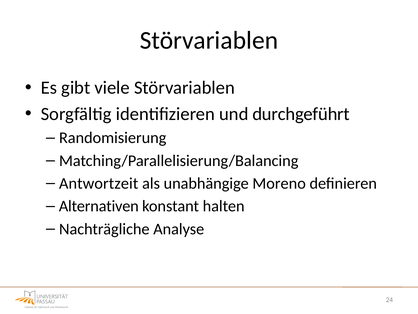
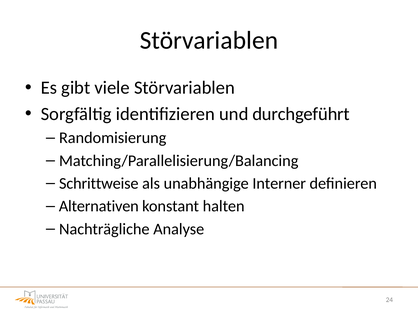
Antwortzeit: Antwortzeit -> Schrittweise
Moreno: Moreno -> Interner
